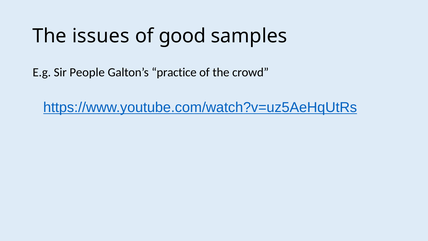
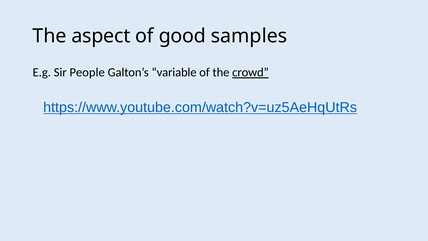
issues: issues -> aspect
practice: practice -> variable
crowd underline: none -> present
